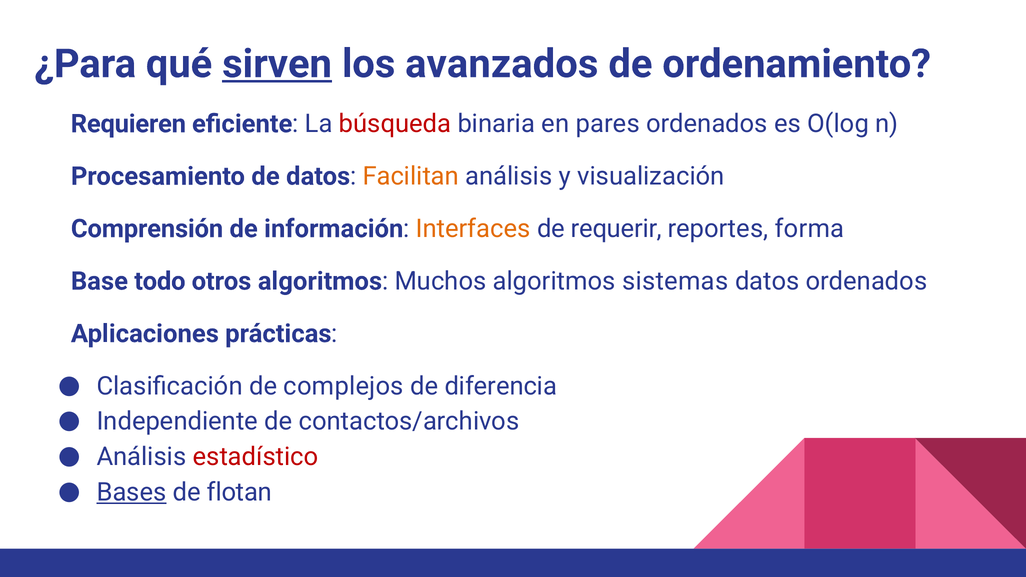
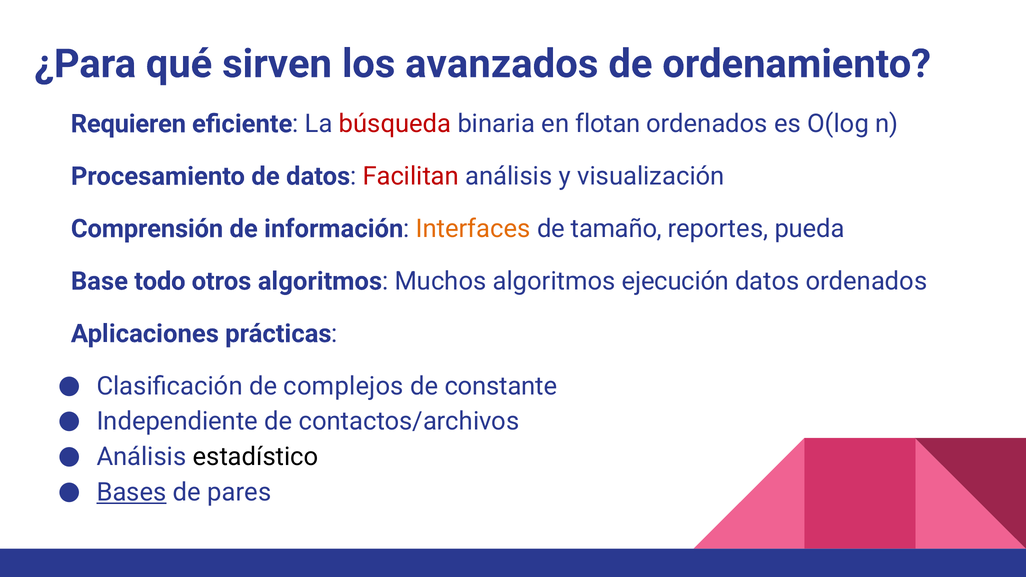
sirven underline: present -> none
pares: pares -> flotan
Facilitan colour: orange -> red
requerir: requerir -> tamaño
forma: forma -> pueda
sistemas: sistemas -> ejecución
diferencia: diferencia -> constante
estadístico colour: red -> black
flotan: flotan -> pares
